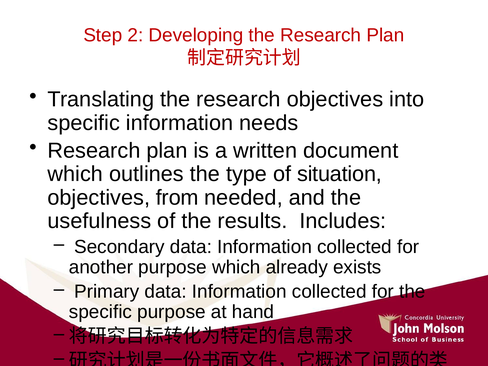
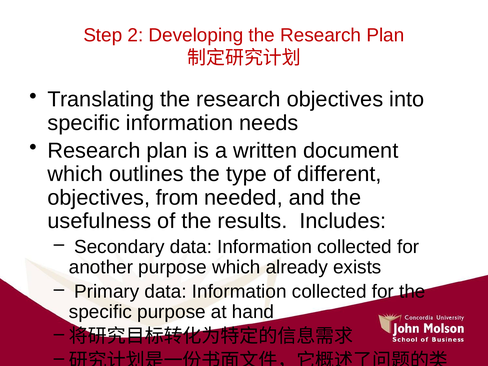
situation: situation -> different
